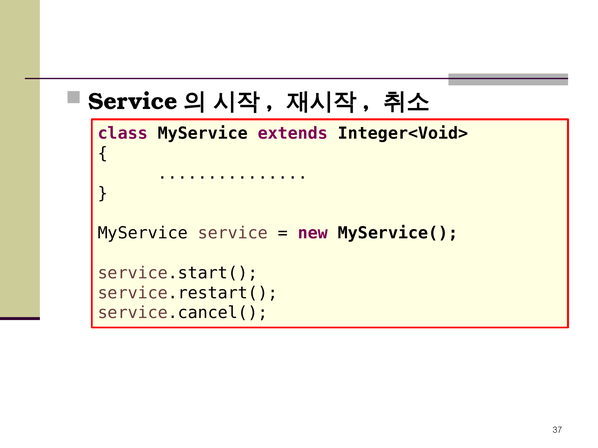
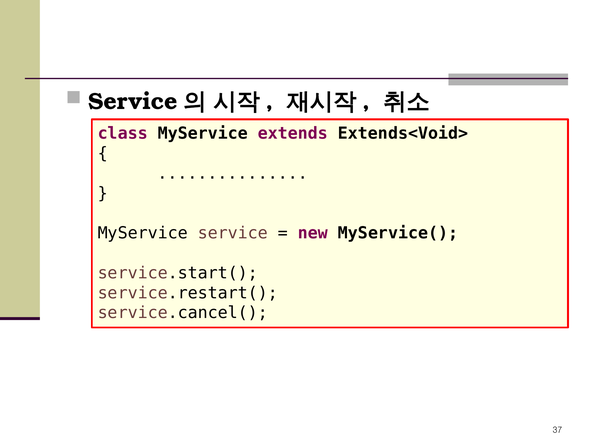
Integer<Void>: Integer<Void> -> Extends<Void>
